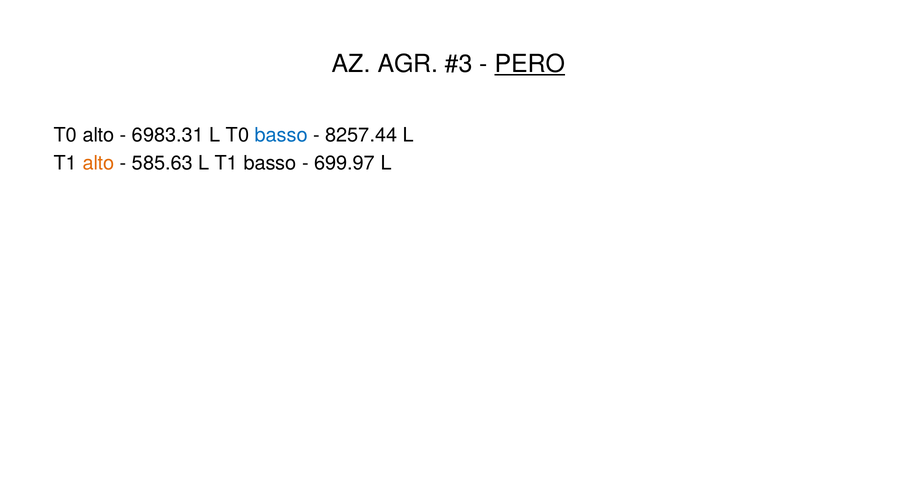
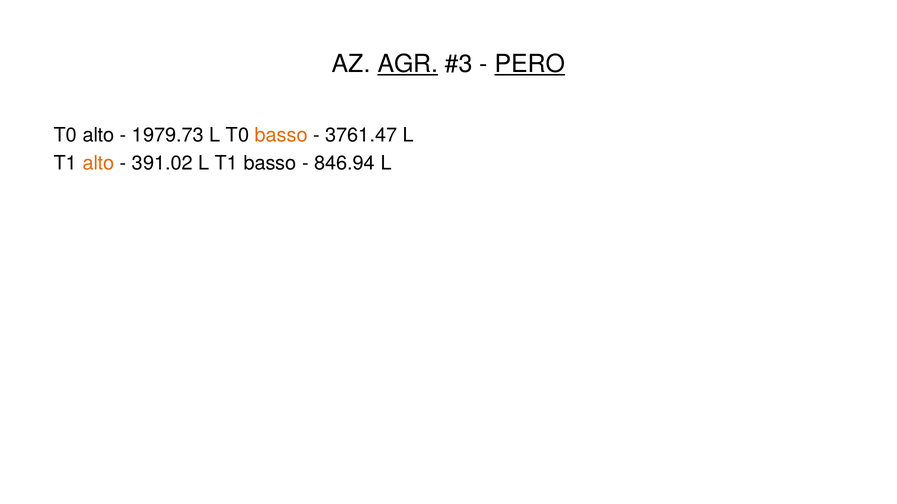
AGR underline: none -> present
6983.31: 6983.31 -> 1979.73
basso at (281, 136) colour: blue -> orange
8257.44: 8257.44 -> 3761.47
585.63: 585.63 -> 391.02
699.97: 699.97 -> 846.94
